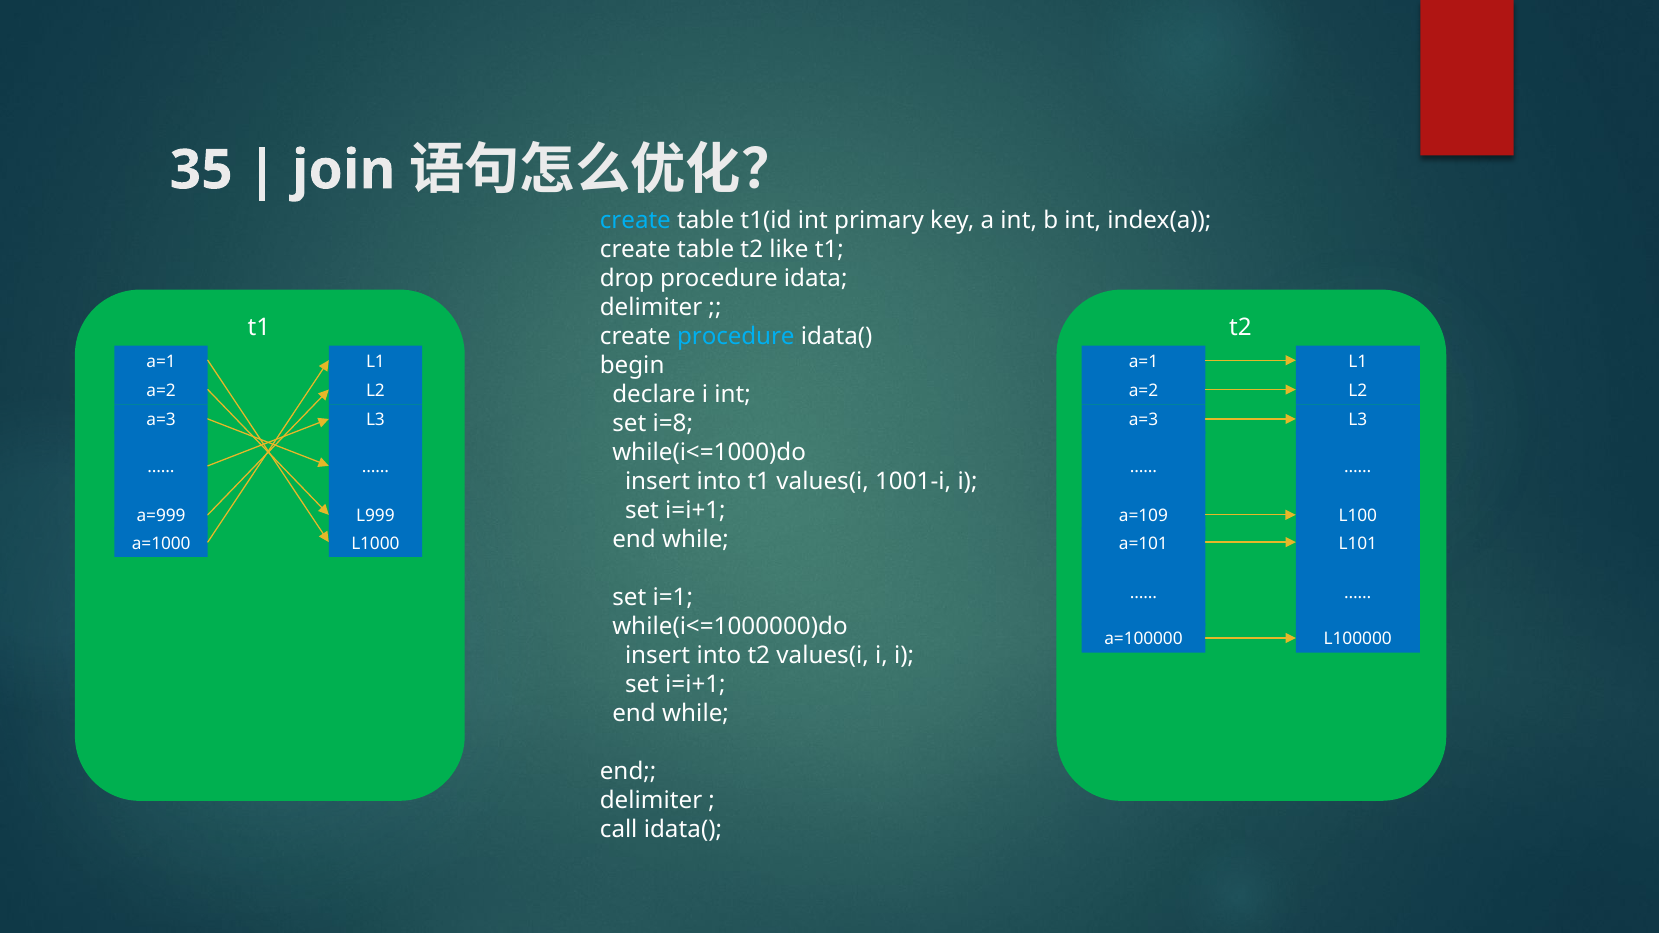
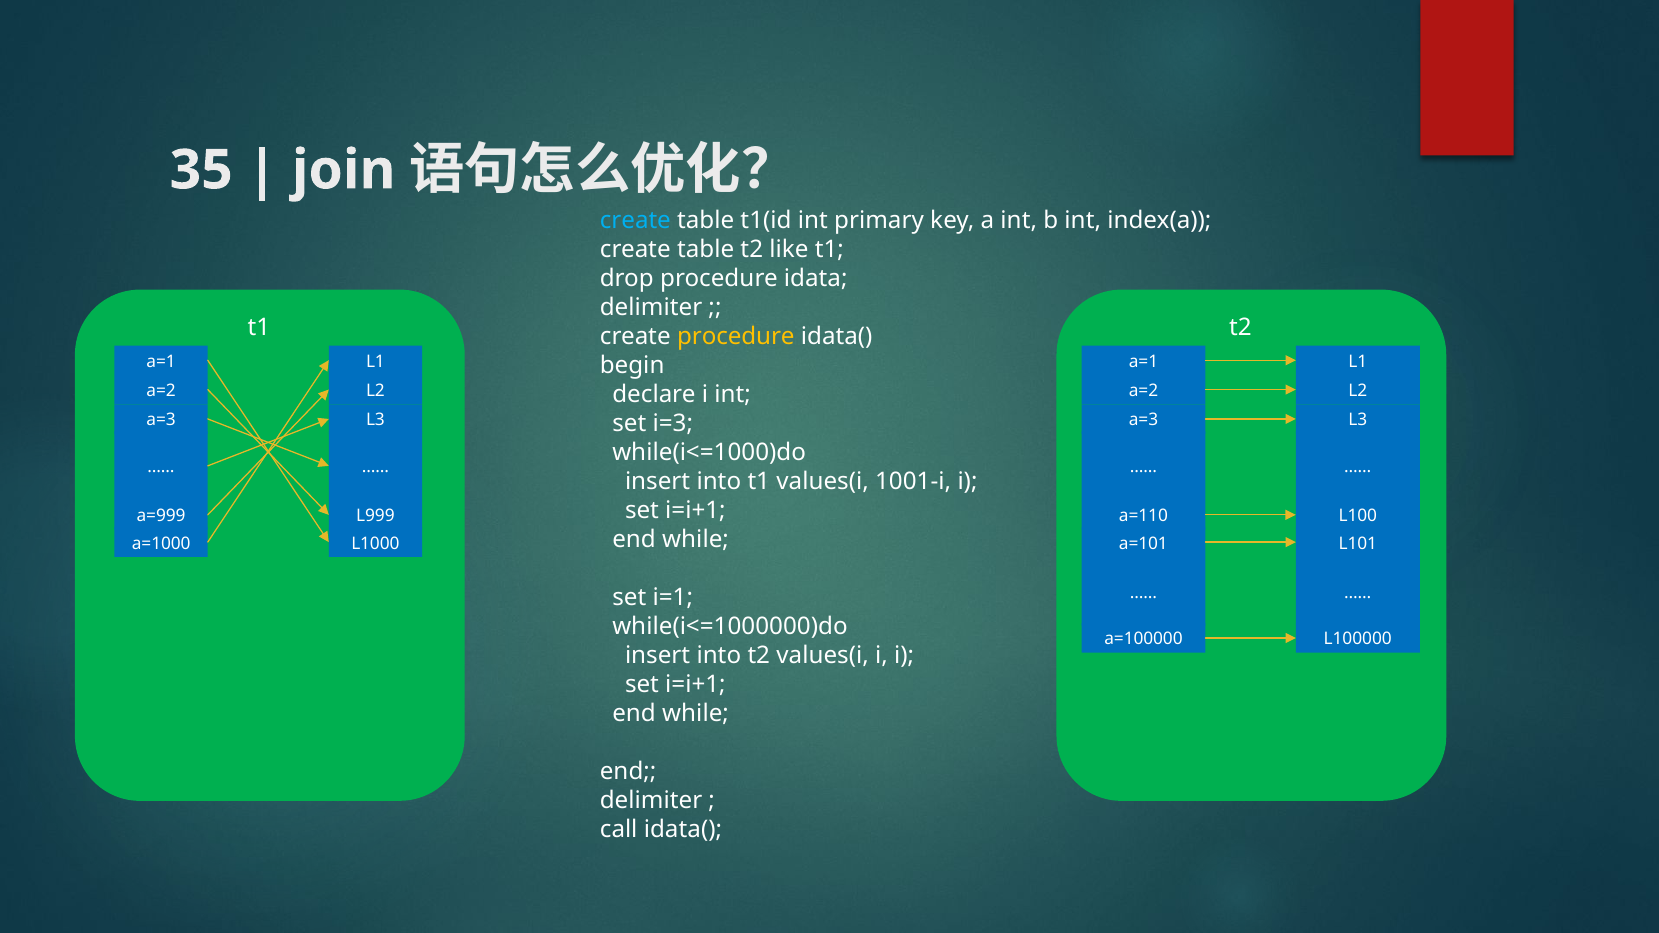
procedure at (736, 336) colour: light blue -> yellow
i=8: i=8 -> i=3
a=109: a=109 -> a=110
